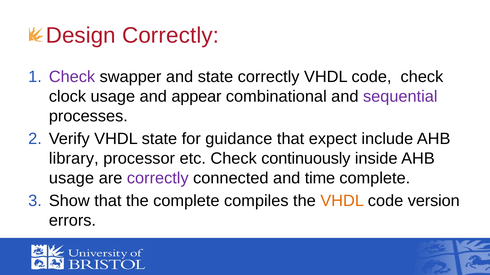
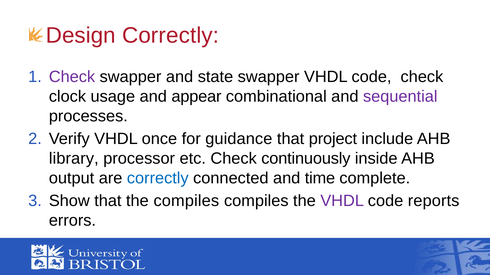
state correctly: correctly -> swapper
VHDL state: state -> once
expect: expect -> project
usage at (71, 178): usage -> output
correctly at (158, 178) colour: purple -> blue
the complete: complete -> compiles
VHDL at (342, 201) colour: orange -> purple
version: version -> reports
